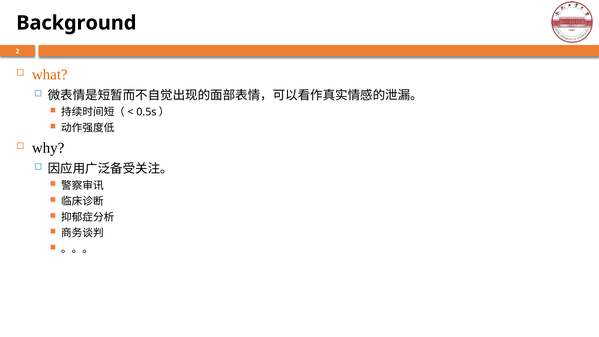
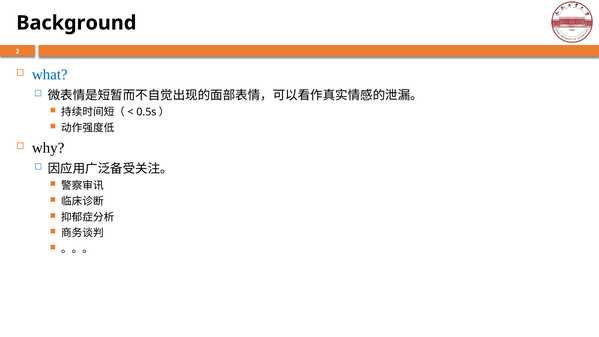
what colour: orange -> blue
